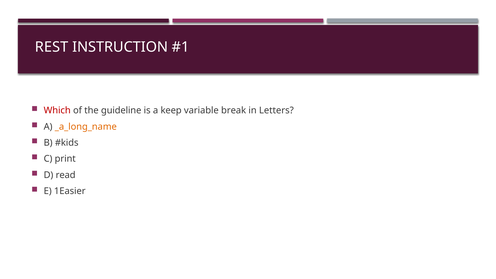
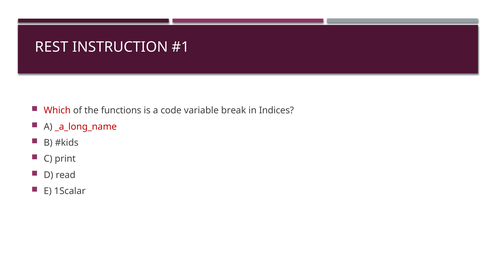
guideline: guideline -> functions
keep: keep -> code
Letters: Letters -> Indices
_a_long_name colour: orange -> red
1Easier: 1Easier -> 1Scalar
